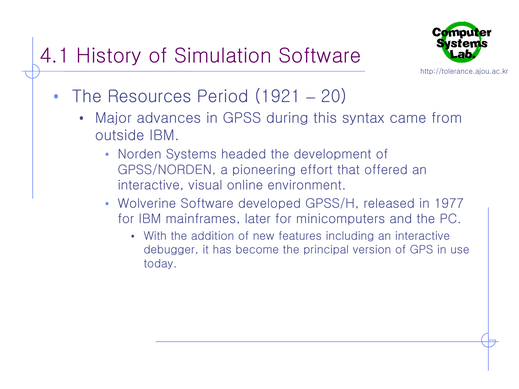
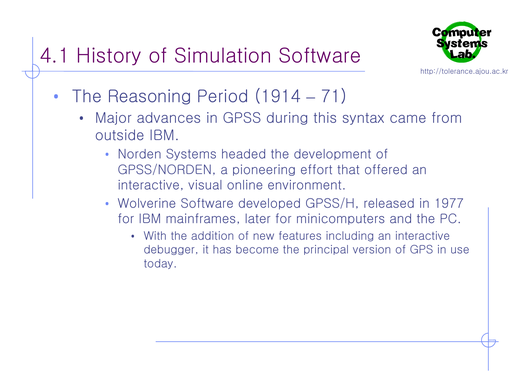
Resources: Resources -> Reasoning
1921: 1921 -> 1914
20: 20 -> 71
